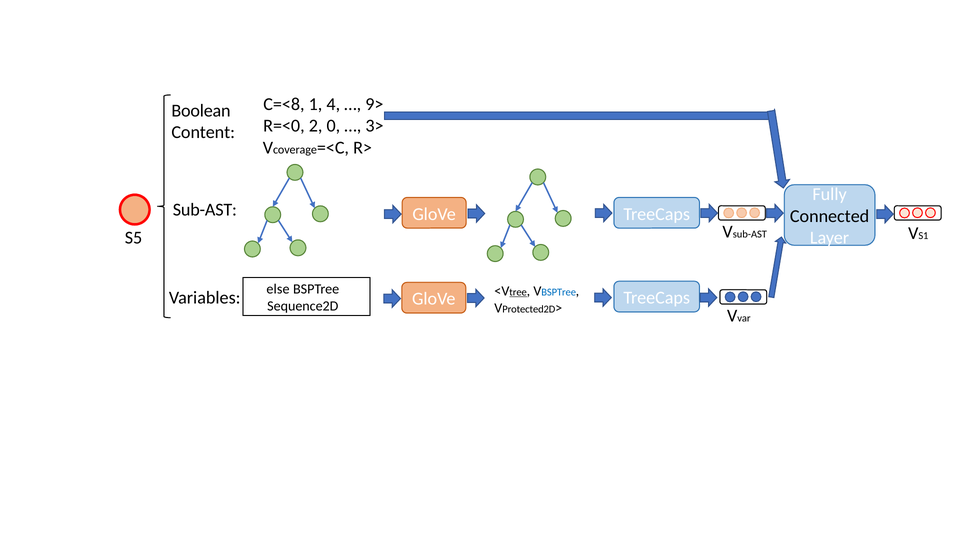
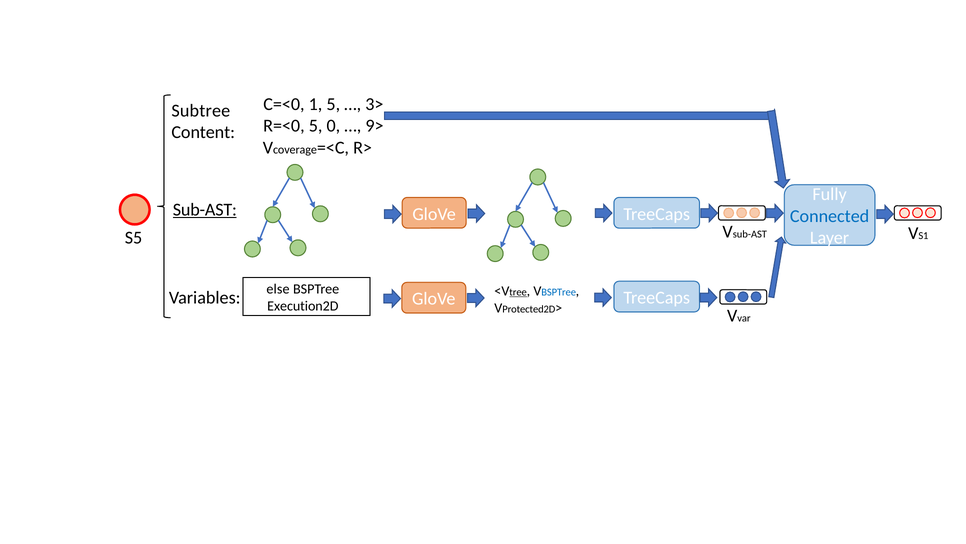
C=<8: C=<8 -> C=<0
1 4: 4 -> 5
9>: 9> -> 3>
Boolean: Boolean -> Subtree
R=<0 2: 2 -> 5
3>: 3> -> 9>
Sub-AST at (205, 209) underline: none -> present
Connected colour: black -> blue
Sequence2D: Sequence2D -> Execution2D
